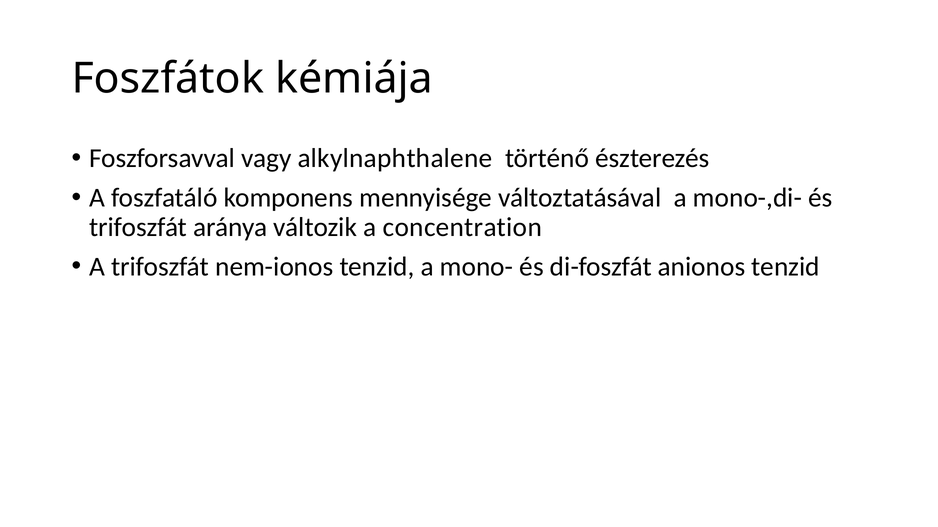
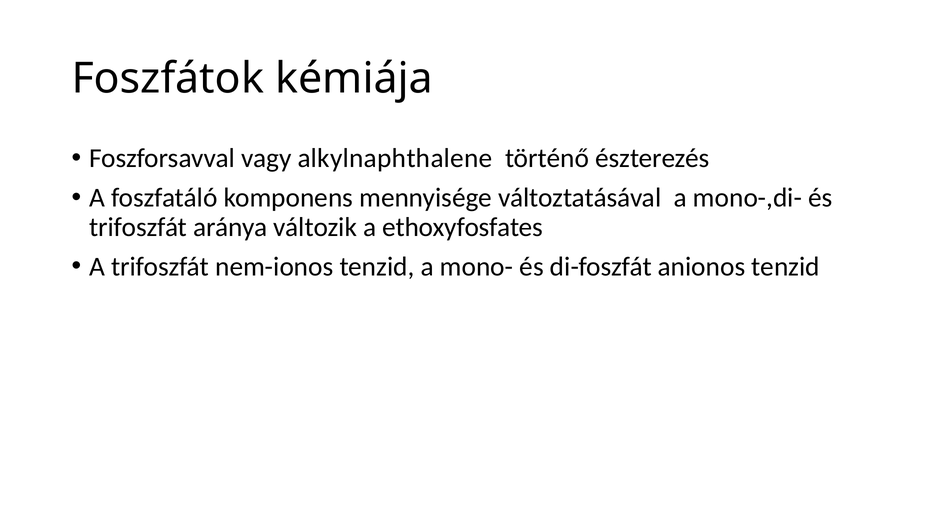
concentration: concentration -> ethoxyfosfates
